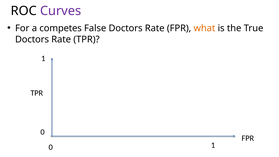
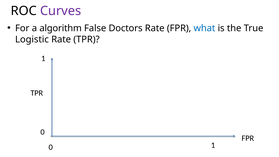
competes: competes -> algorithm
what colour: orange -> blue
Doctors at (32, 39): Doctors -> Logistic
